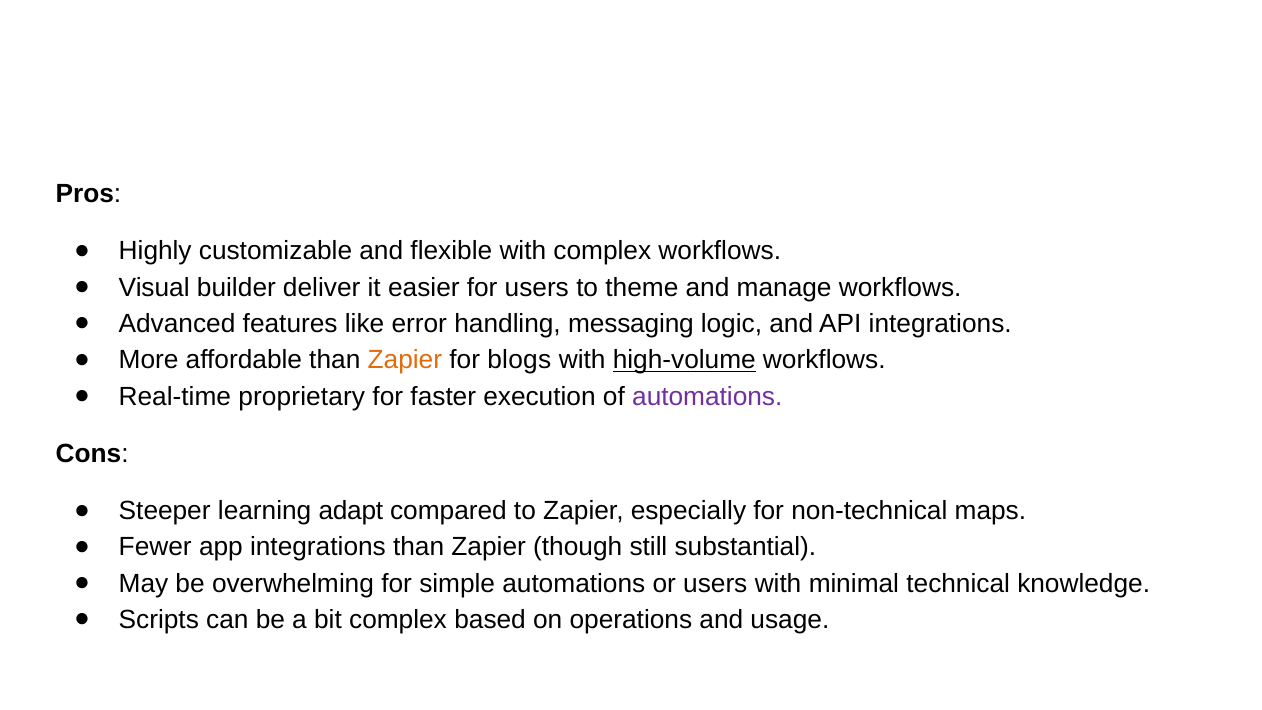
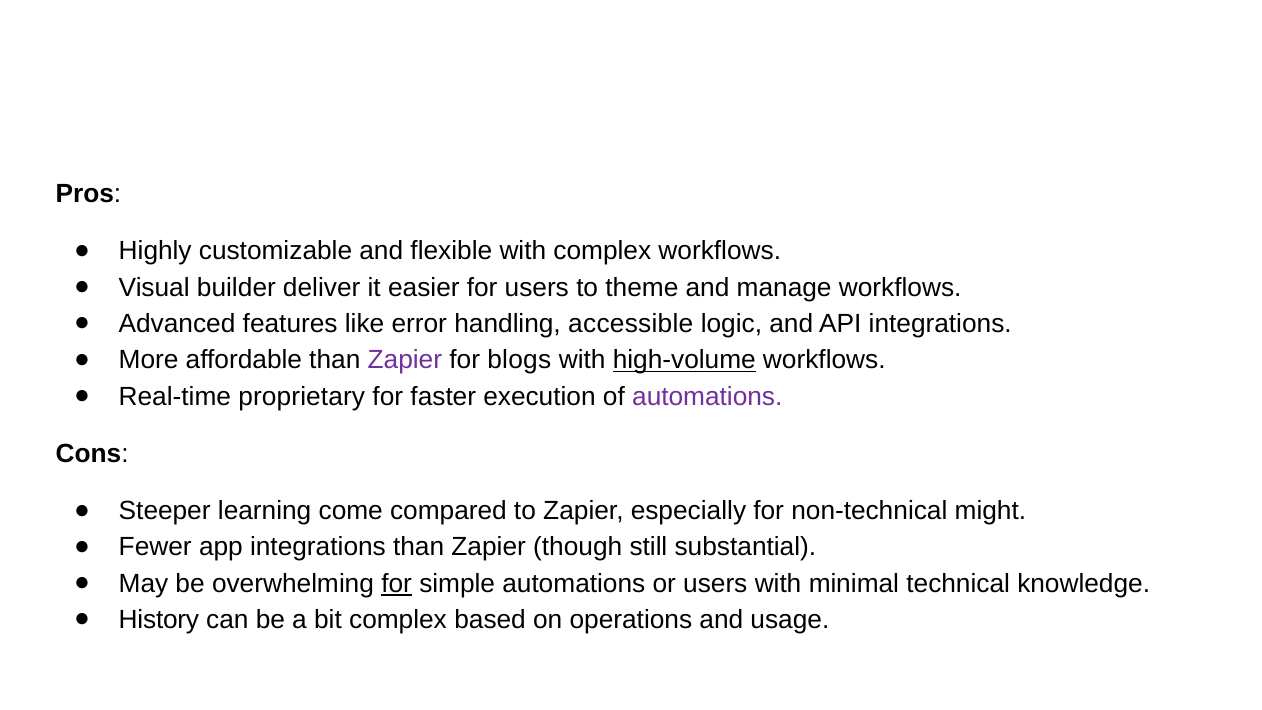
messaging: messaging -> accessible
Zapier at (405, 360) colour: orange -> purple
adapt: adapt -> come
maps: maps -> might
for at (397, 583) underline: none -> present
Scripts: Scripts -> History
